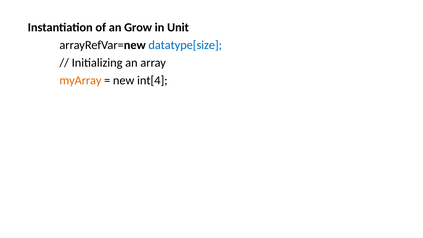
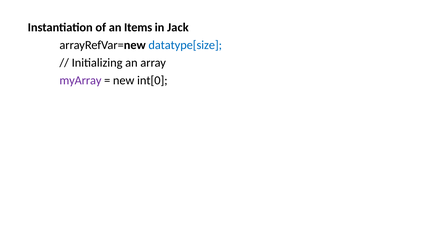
Grow: Grow -> Items
Unit: Unit -> Jack
myArray colour: orange -> purple
int[4: int[4 -> int[0
